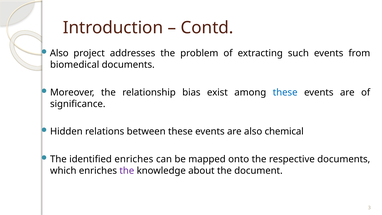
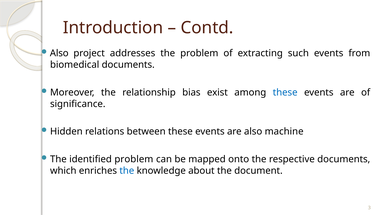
chemical: chemical -> machine
identified enriches: enriches -> problem
the at (127, 171) colour: purple -> blue
